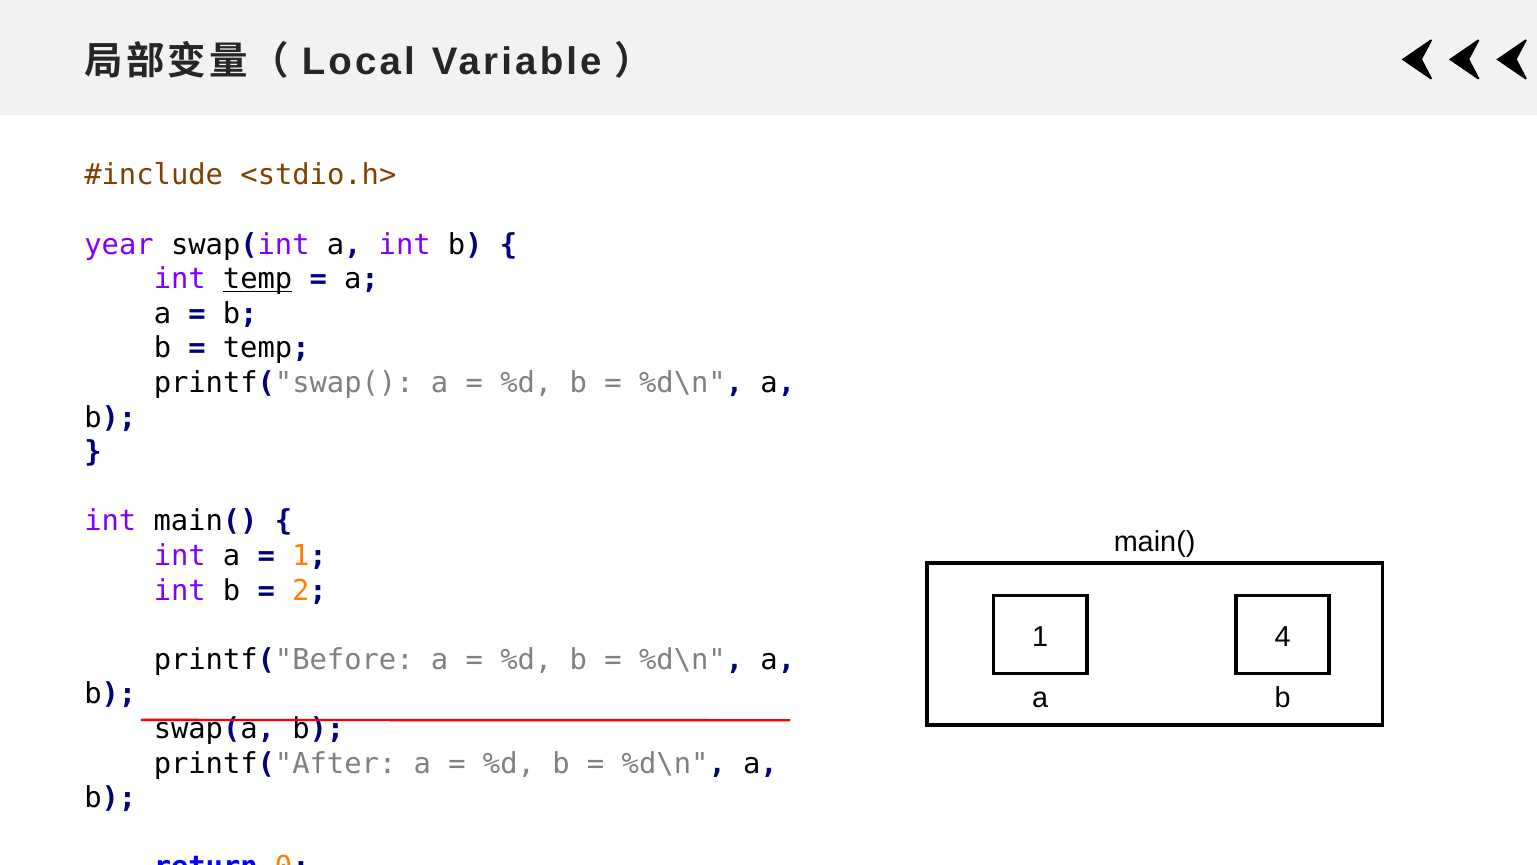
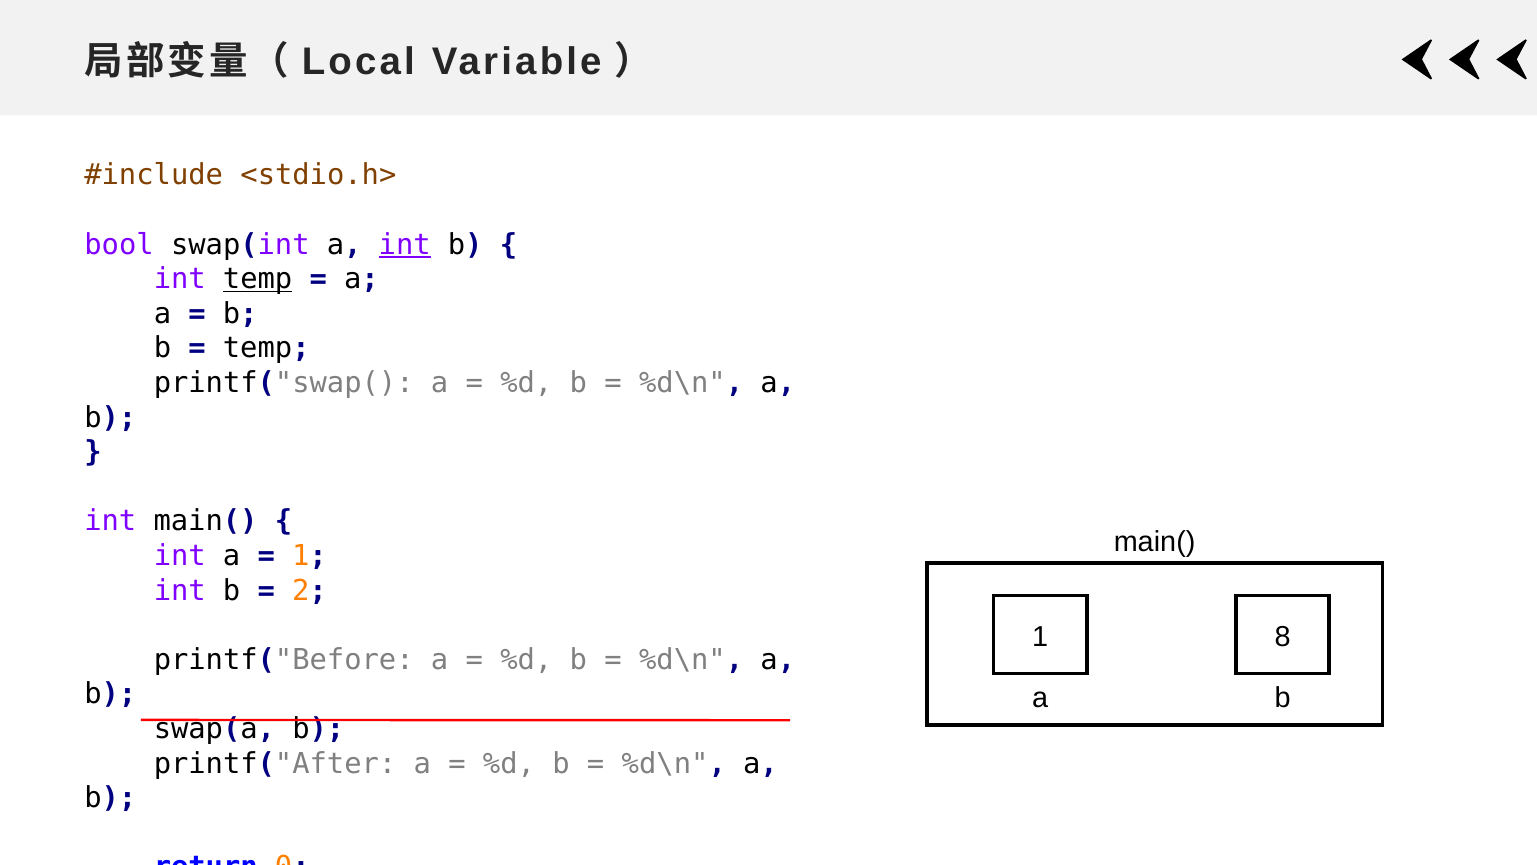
year: year -> bool
int at (405, 245) underline: none -> present
4: 4 -> 8
